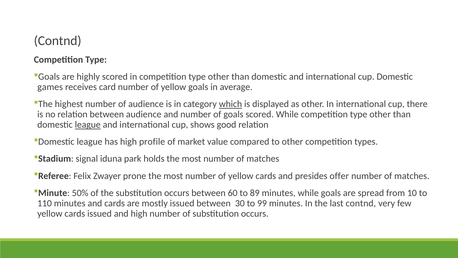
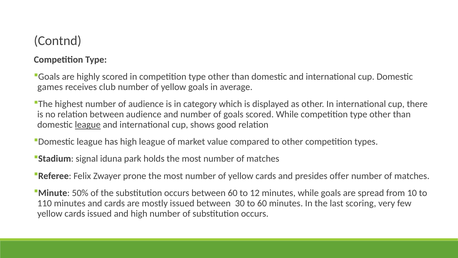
card: card -> club
which underline: present -> none
high profile: profile -> league
89: 89 -> 12
to 99: 99 -> 60
last contnd: contnd -> scoring
